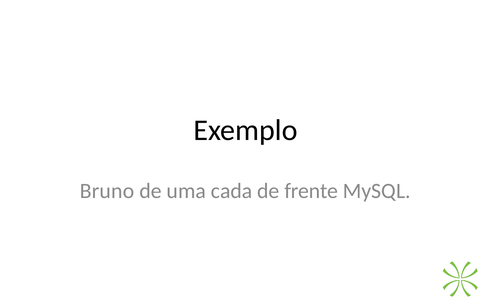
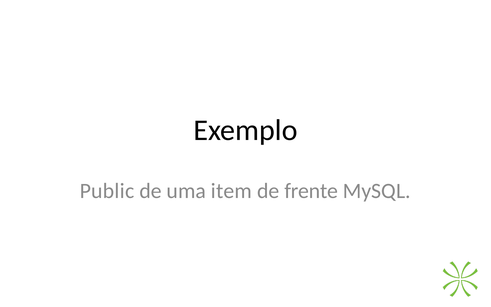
Bruno: Bruno -> Public
cada: cada -> item
